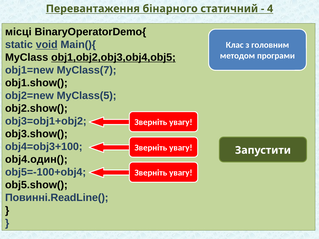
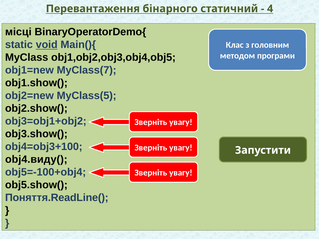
obj1,obj2,obj3,obj4,obj5 underline: present -> none
obj4.один(: obj4.один( -> obj4.виду(
Повинні.ReadLine(: Повинні.ReadLine( -> Поняття.ReadLine(
